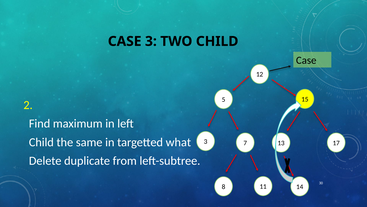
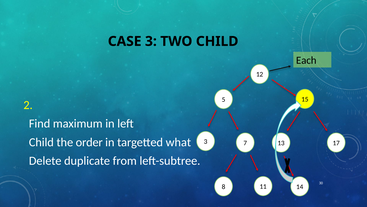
Case at (306, 60): Case -> Each
same: same -> order
